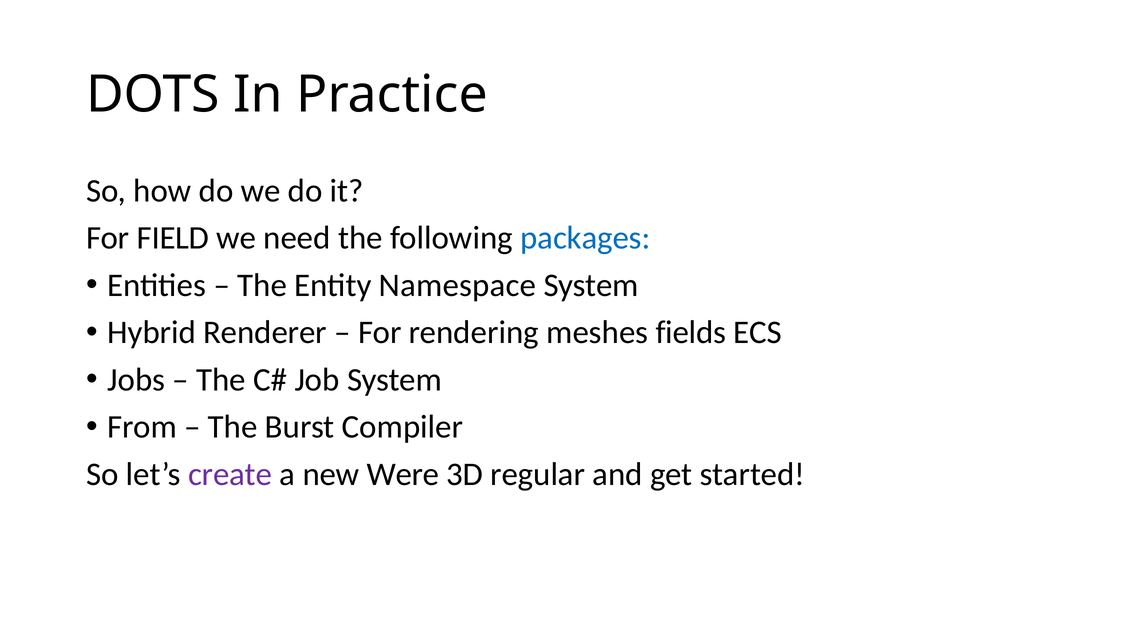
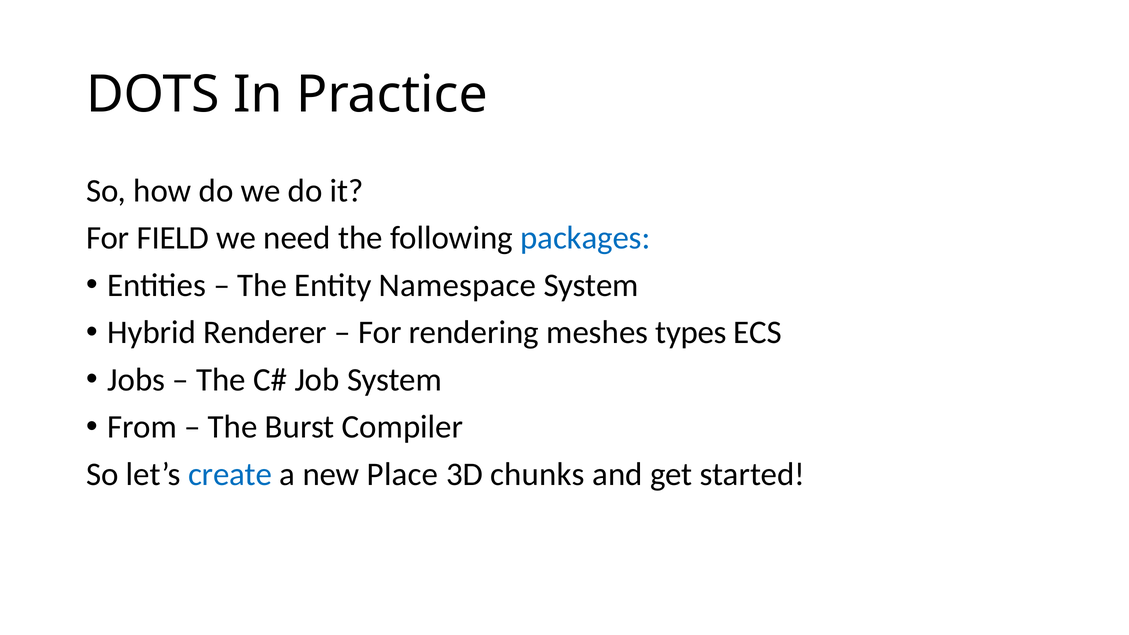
fields: fields -> types
create colour: purple -> blue
Were: Were -> Place
regular: regular -> chunks
